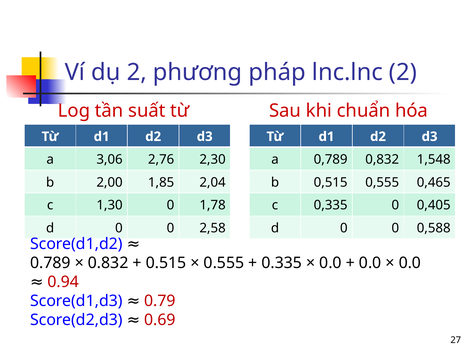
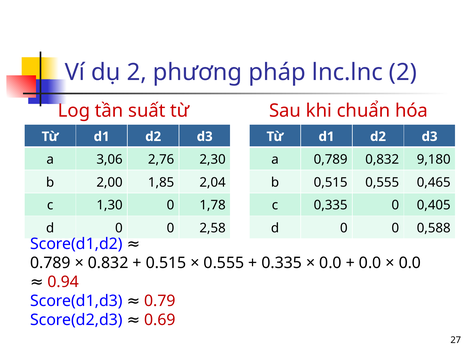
1,548: 1,548 -> 9,180
